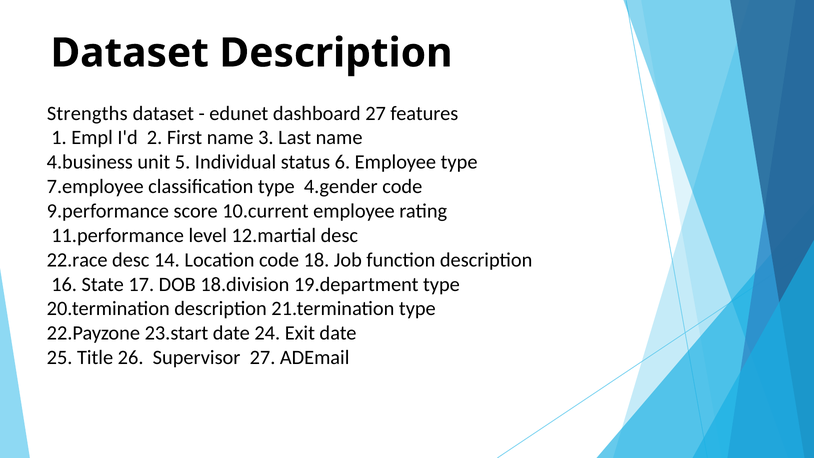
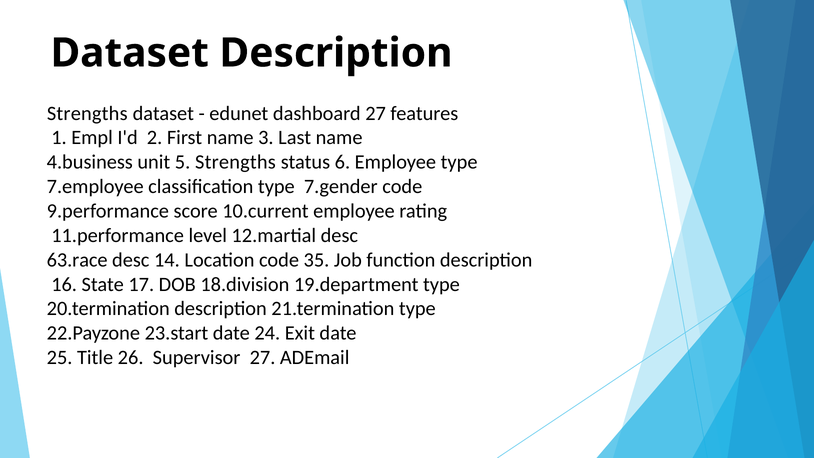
5 Individual: Individual -> Strengths
4.gender: 4.gender -> 7.gender
22.race: 22.race -> 63.race
18: 18 -> 35
